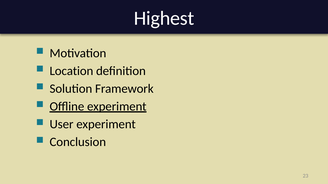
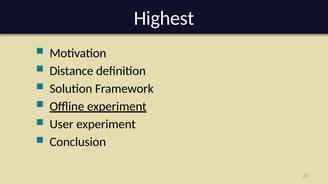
Location: Location -> Distance
